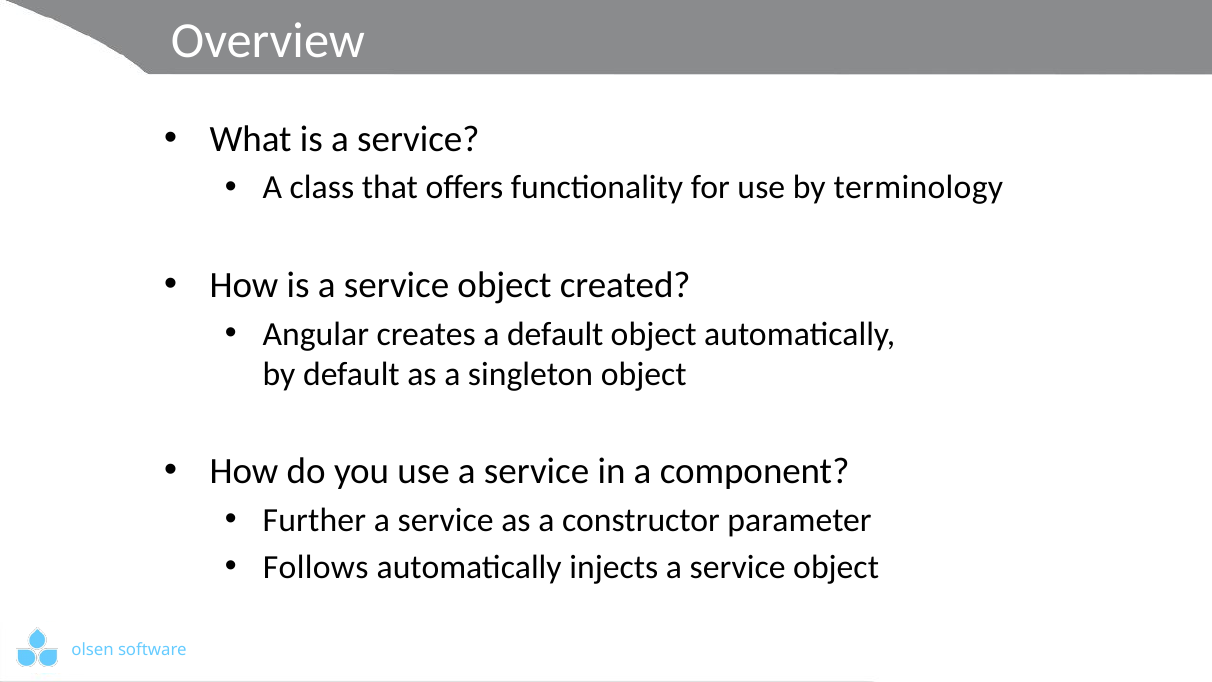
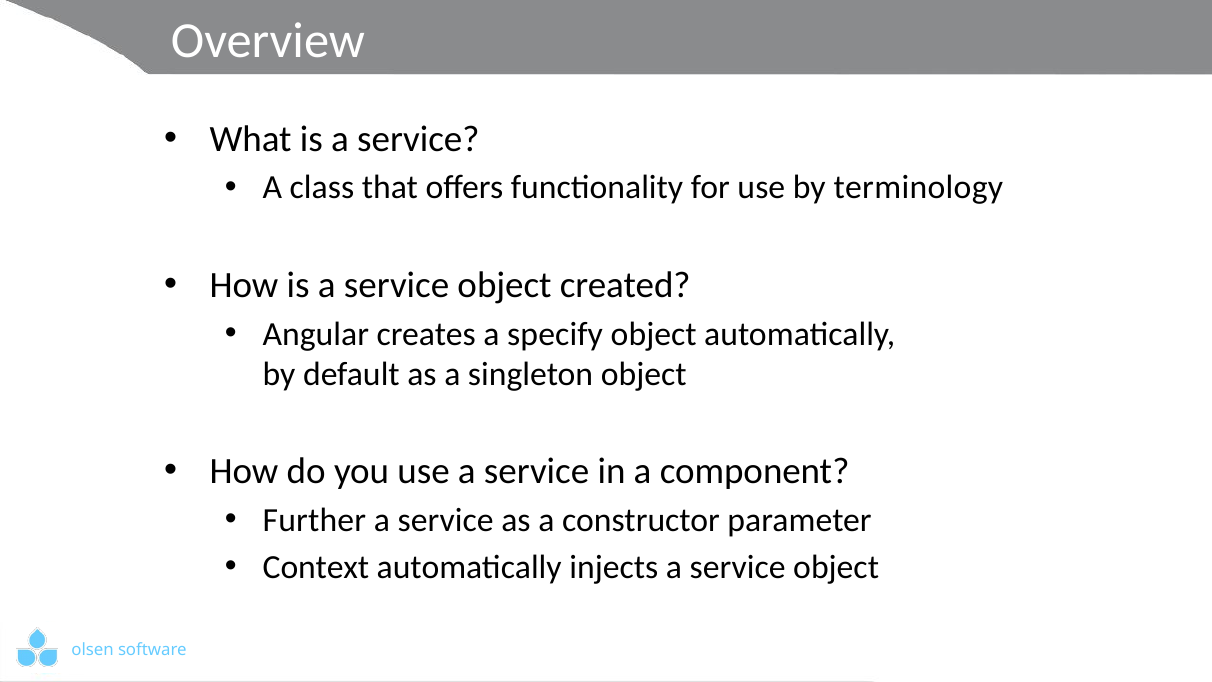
a default: default -> specify
Follows: Follows -> Context
